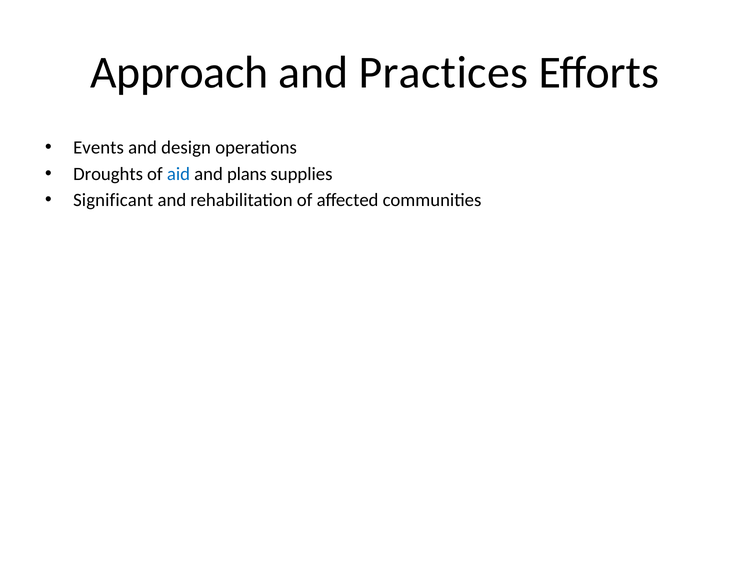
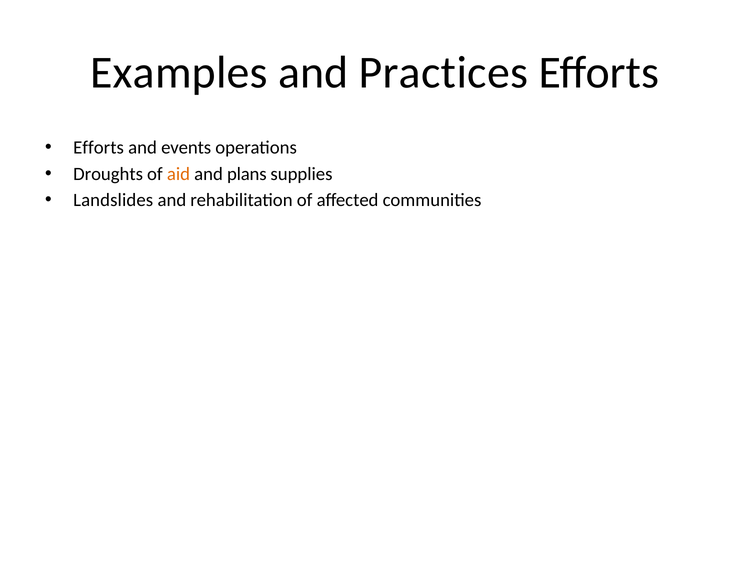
Approach: Approach -> Examples
Events at (99, 148): Events -> Efforts
design: design -> events
aid colour: blue -> orange
Significant: Significant -> Landslides
